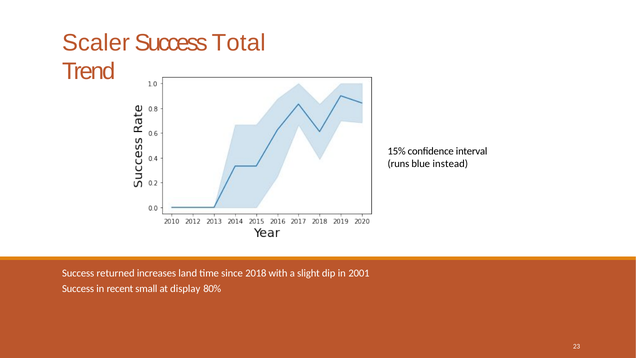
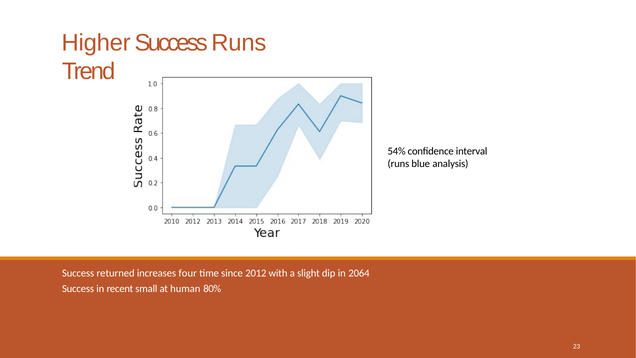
Scaler: Scaler -> Higher
Success Total: Total -> Runs
15%: 15% -> 54%
instead: instead -> analysis
land: land -> four
2018: 2018 -> 2012
2001: 2001 -> 2064
display: display -> human
